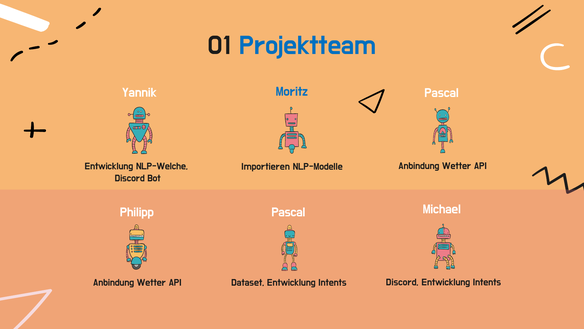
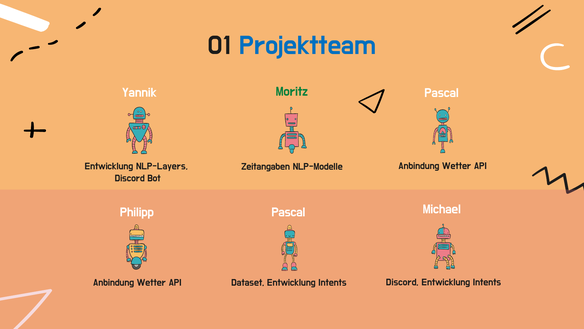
Moritz colour: blue -> green
NLP-Welche: NLP-Welche -> NLP-Layers
Importieren: Importieren -> Zeitangaben
